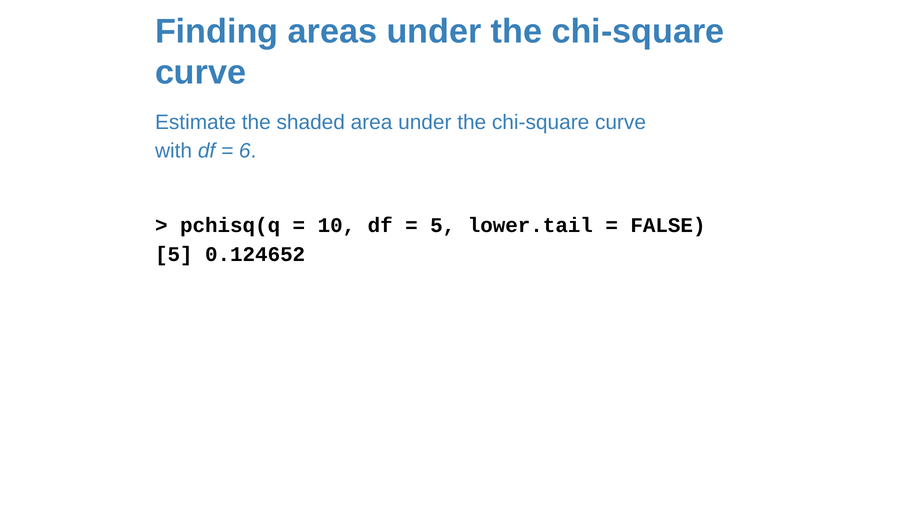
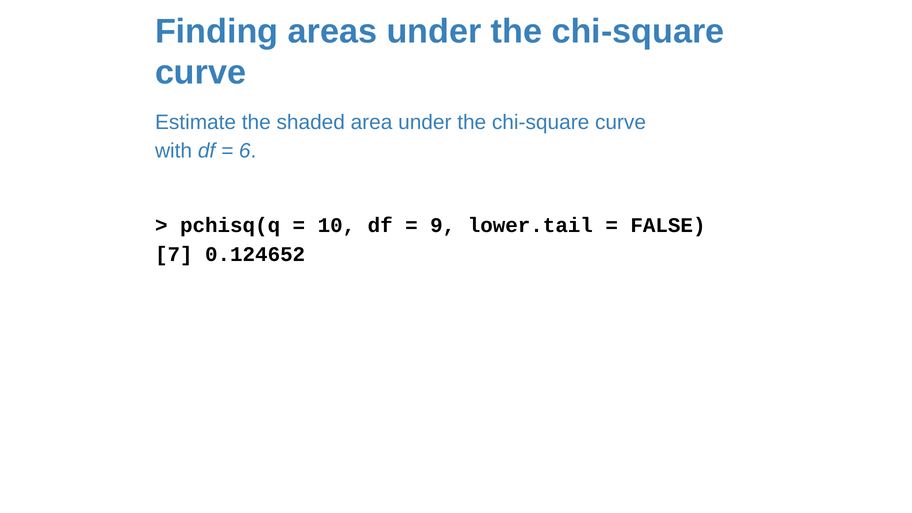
5 at (443, 226): 5 -> 9
5 at (174, 254): 5 -> 7
